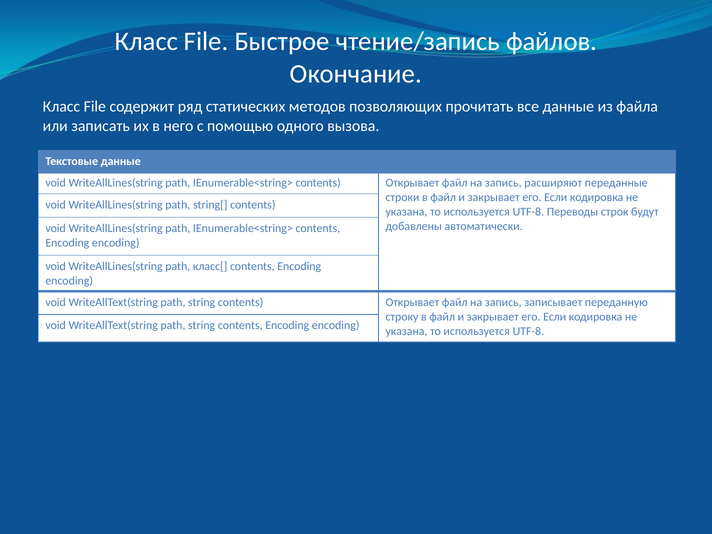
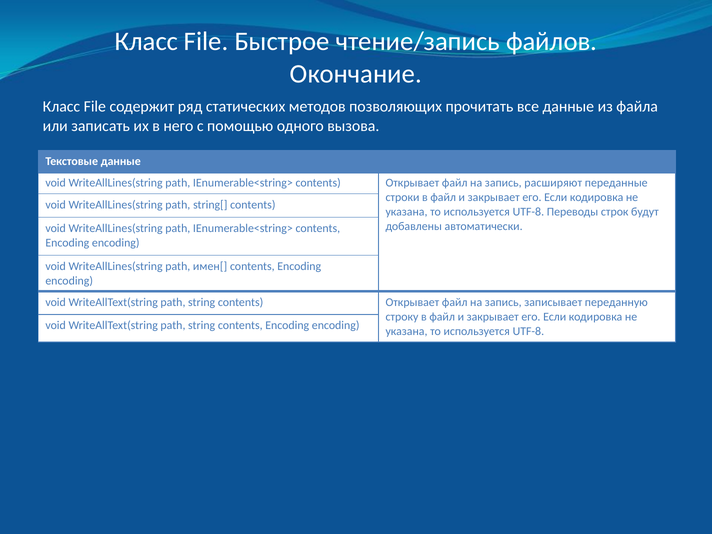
класс[: класс[ -> имен[
